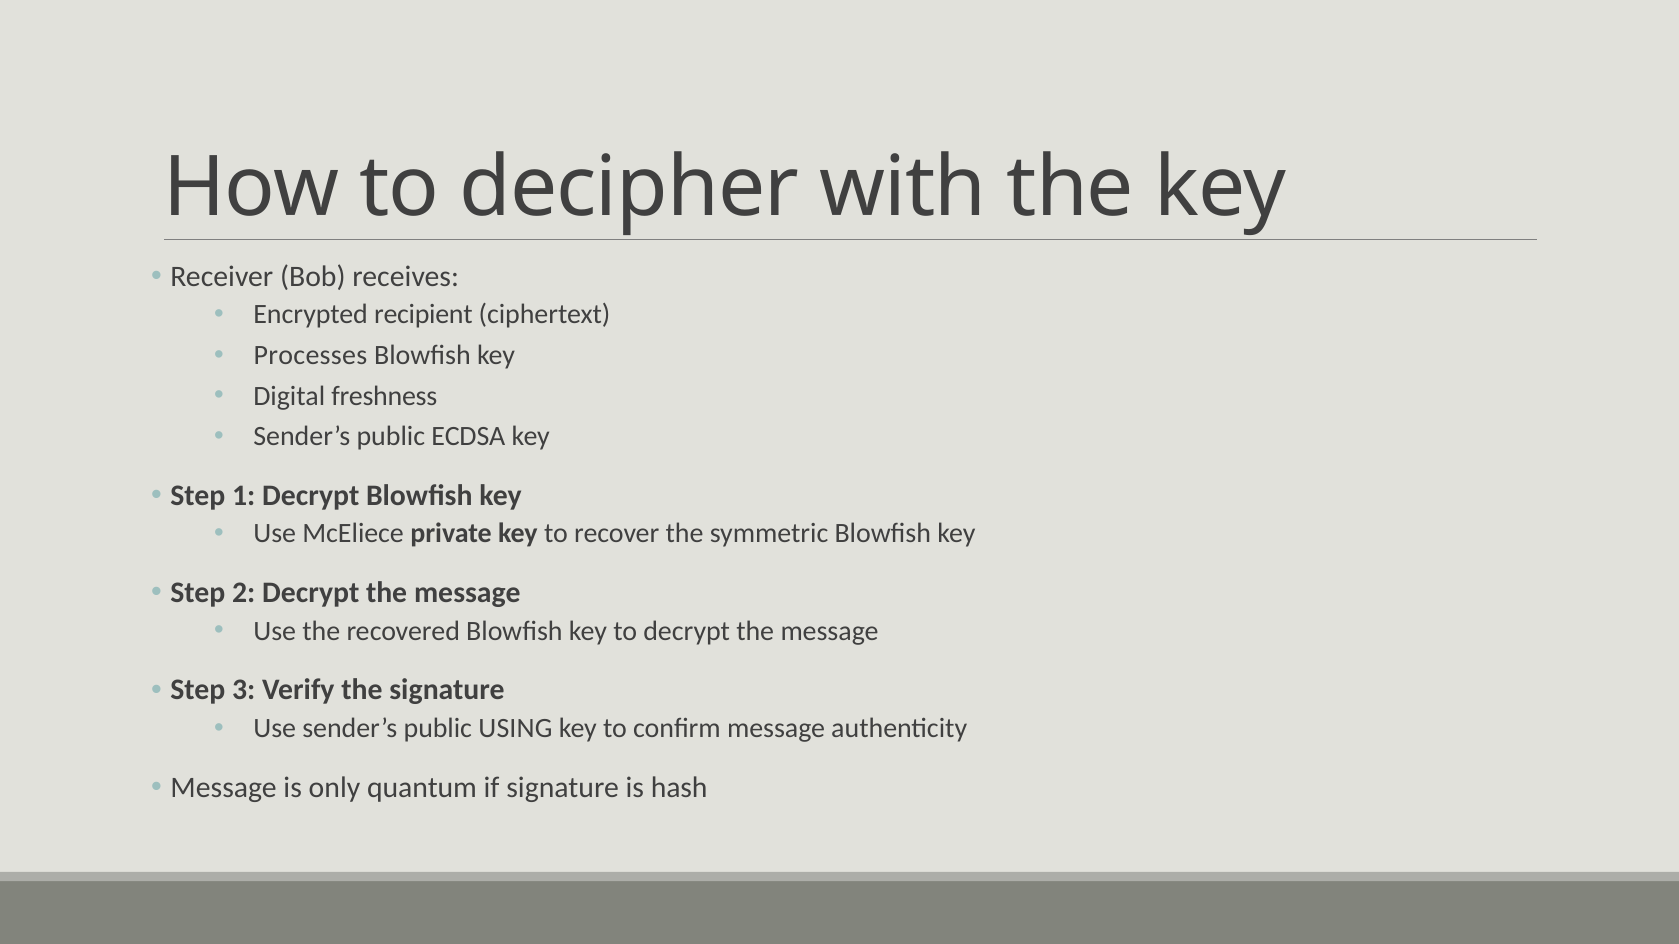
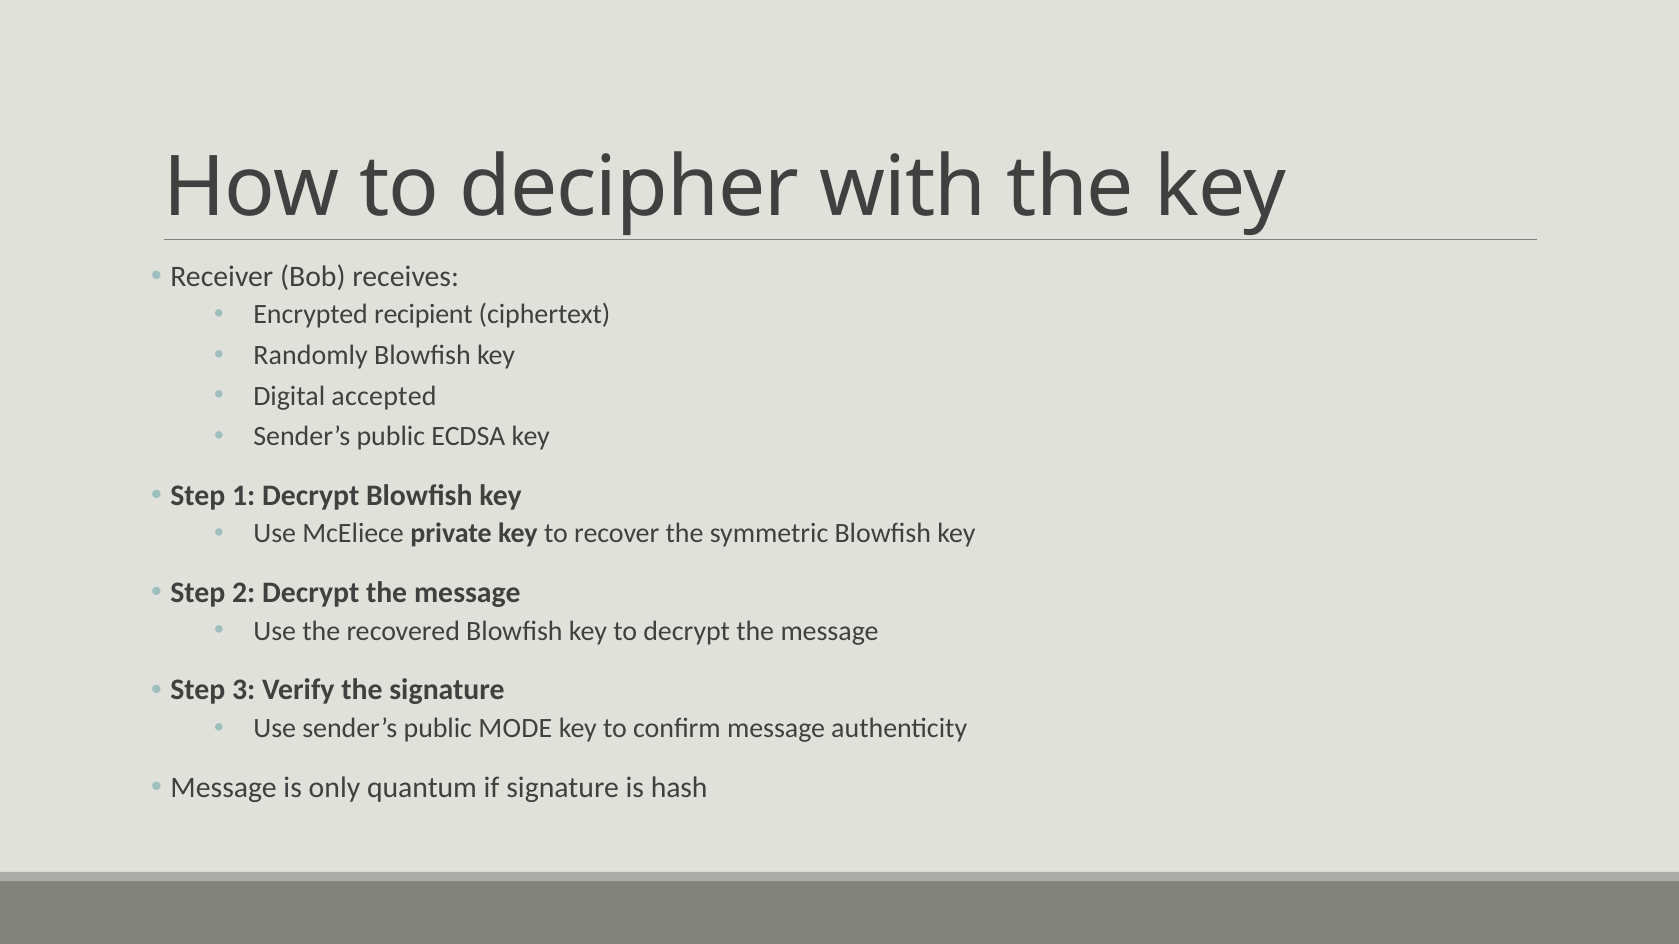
Processes: Processes -> Randomly
freshness: freshness -> accepted
USING: USING -> MODE
